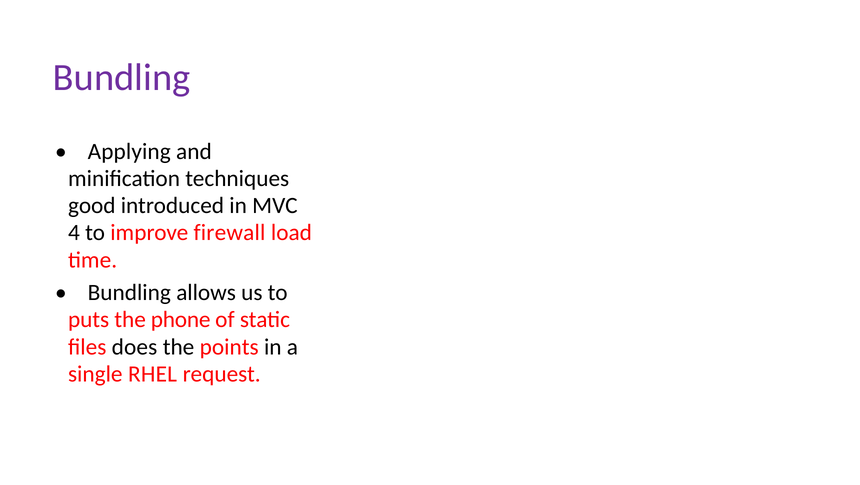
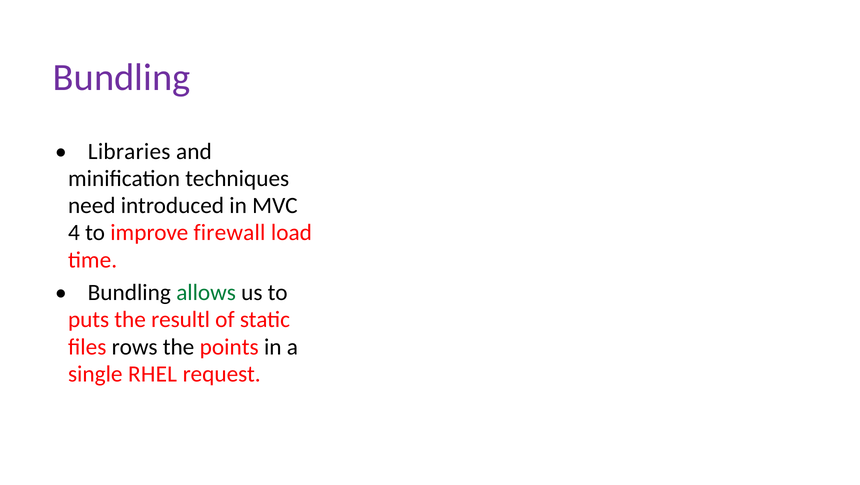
Applying: Applying -> Libraries
good: good -> need
allows colour: black -> green
phone: phone -> resultl
does: does -> rows
